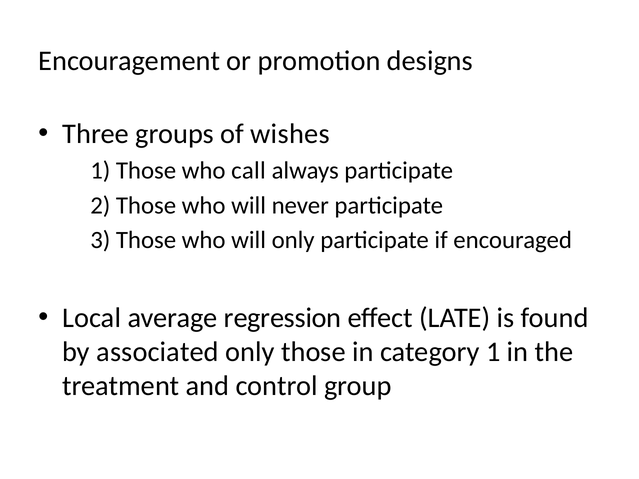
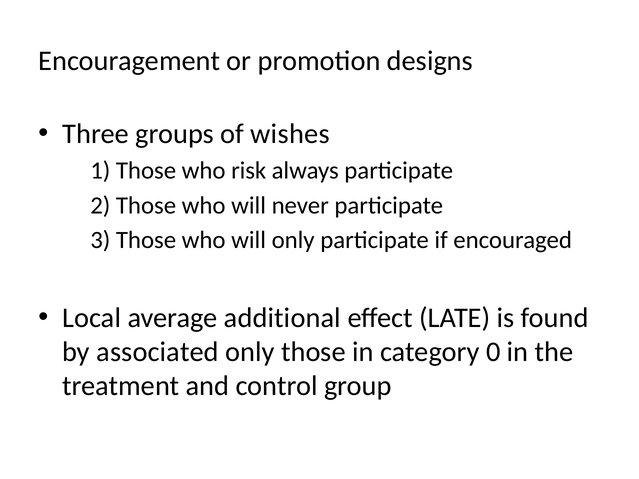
call: call -> risk
regression: regression -> additional
category 1: 1 -> 0
